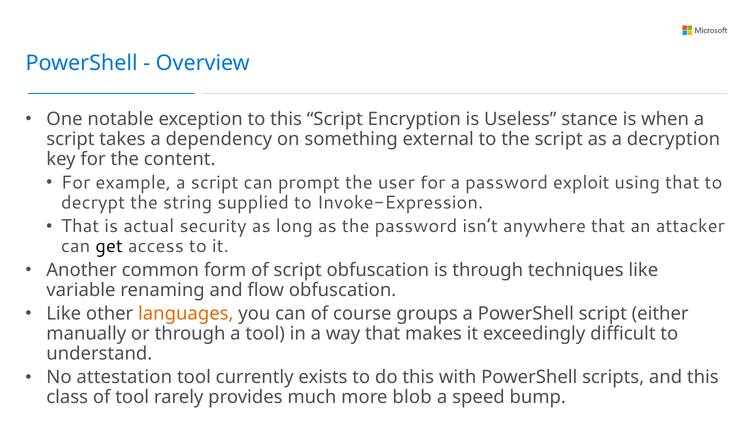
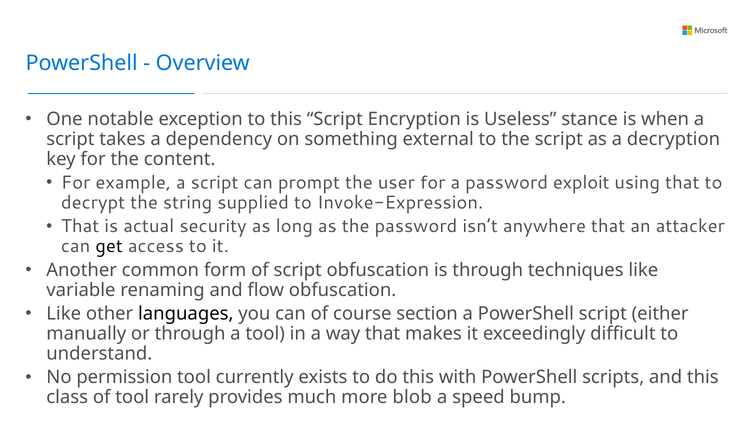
languages colour: orange -> black
groups: groups -> section
attestation: attestation -> permission
